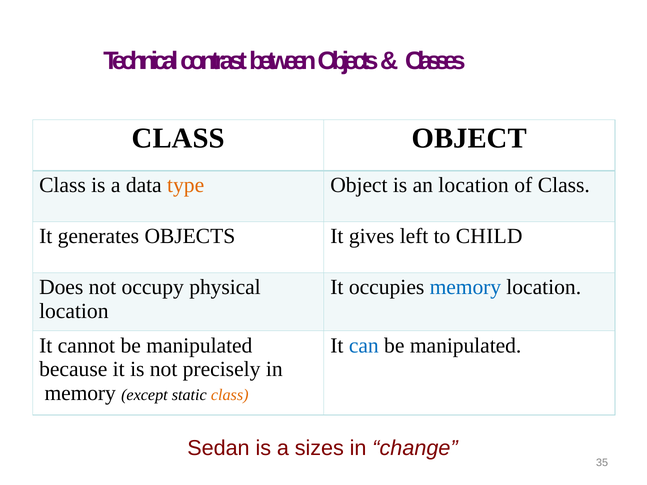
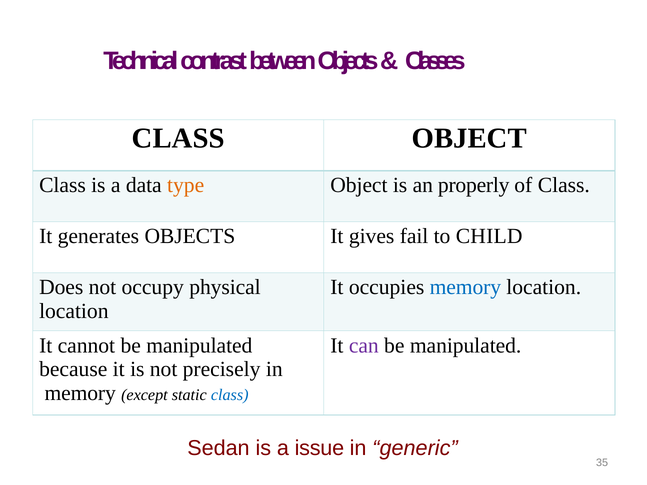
an location: location -> properly
left: left -> fail
can colour: blue -> purple
class at (230, 395) colour: orange -> blue
sizes: sizes -> issue
change: change -> generic
